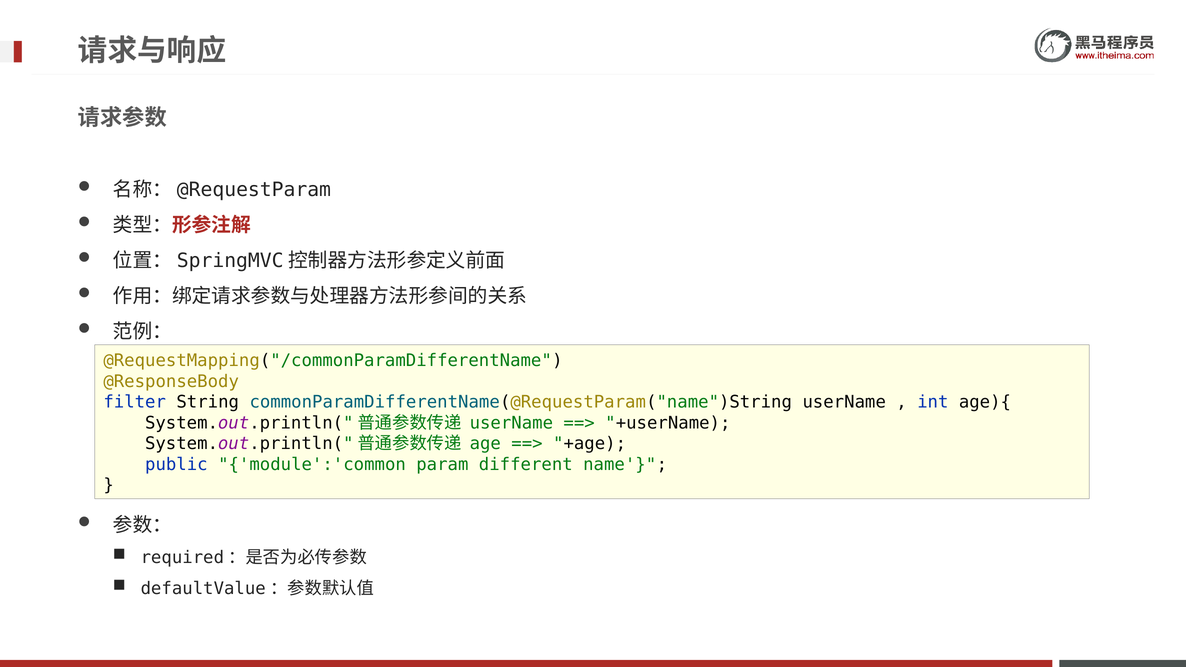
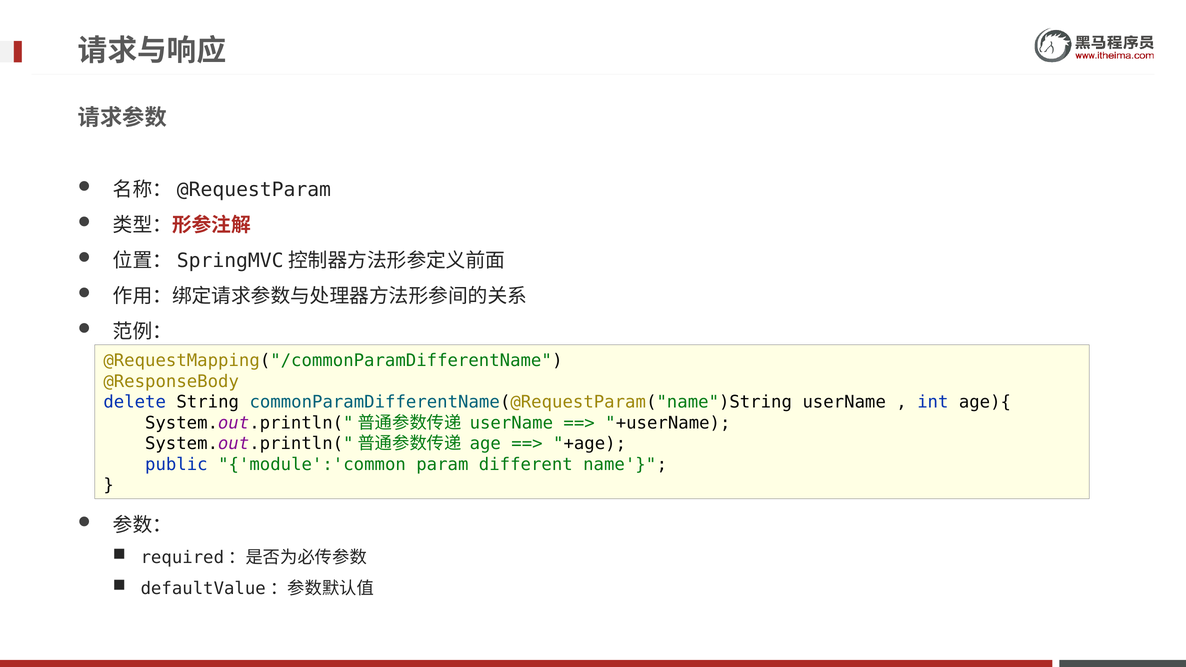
filter: filter -> delete
